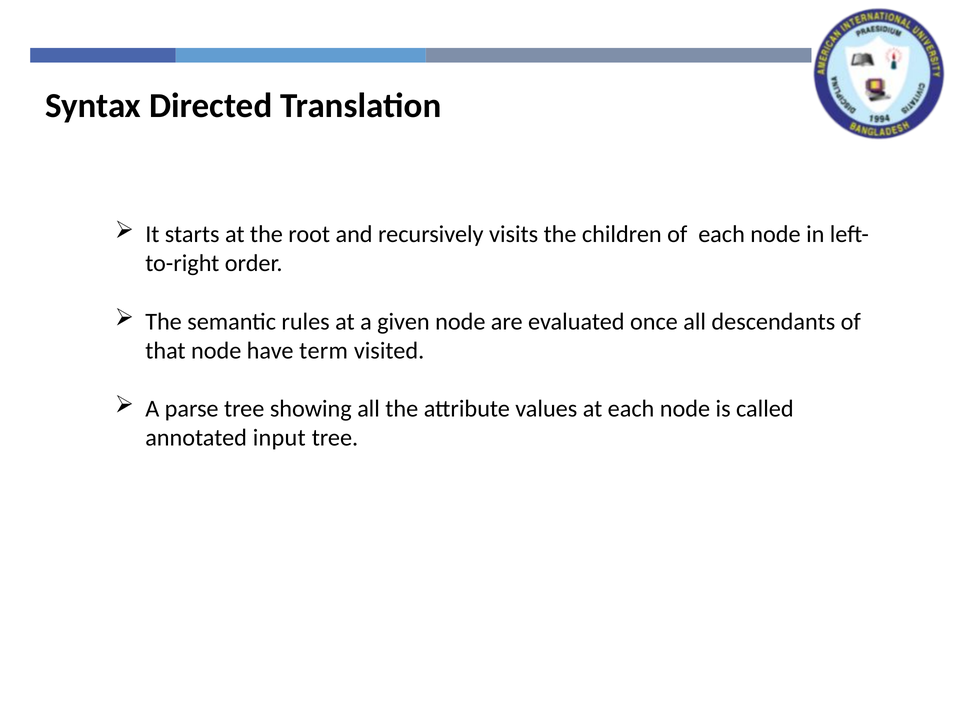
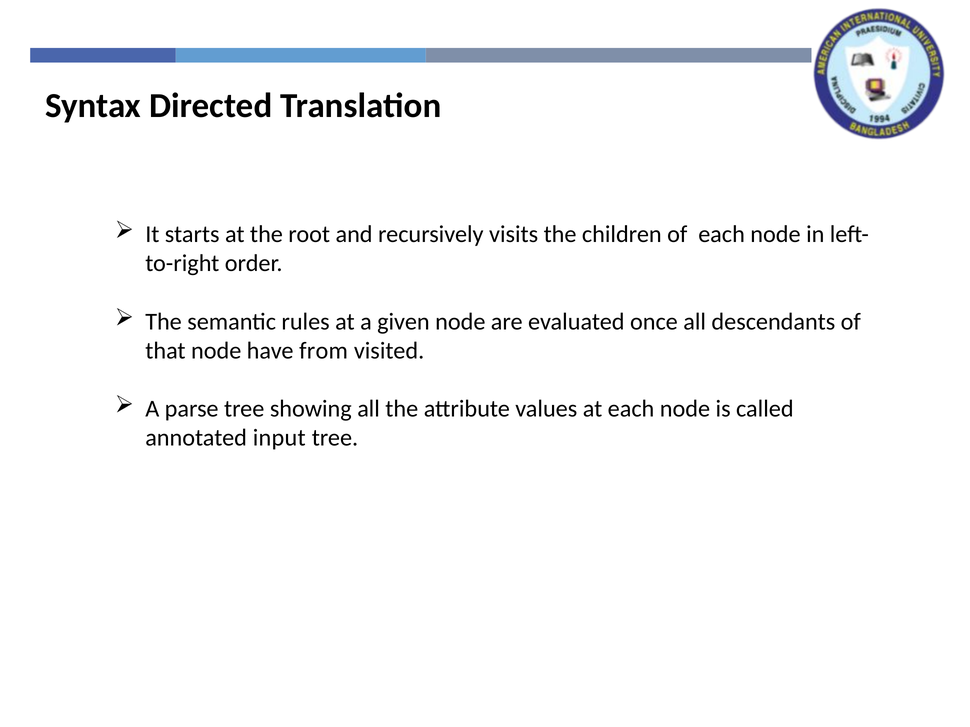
term: term -> from
